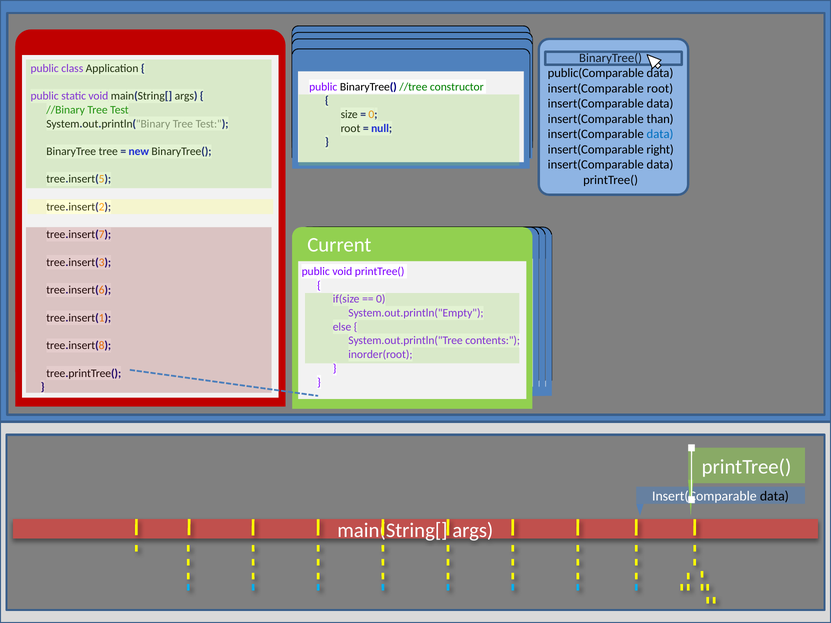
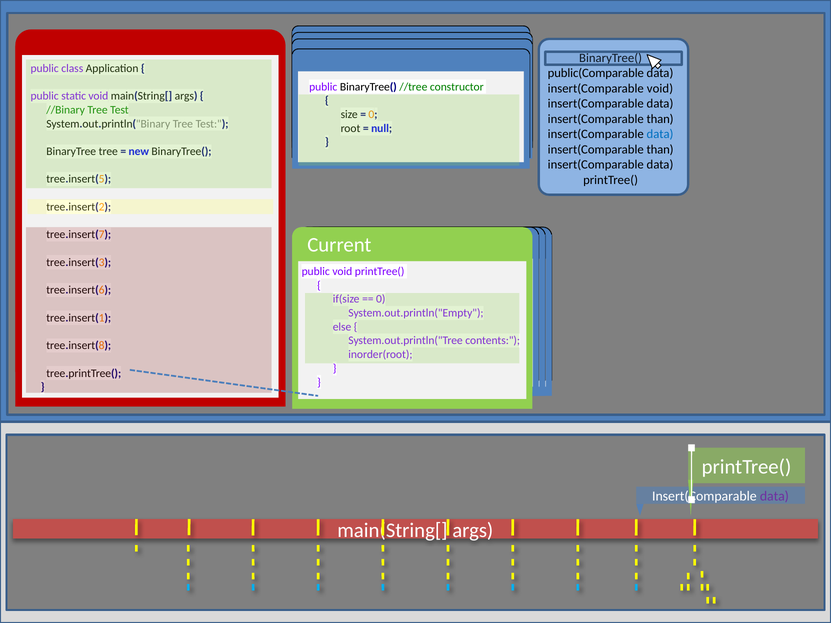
insert(Comparable root: root -> void
right at (660, 149): right -> than
data at (774, 496) colour: black -> purple
